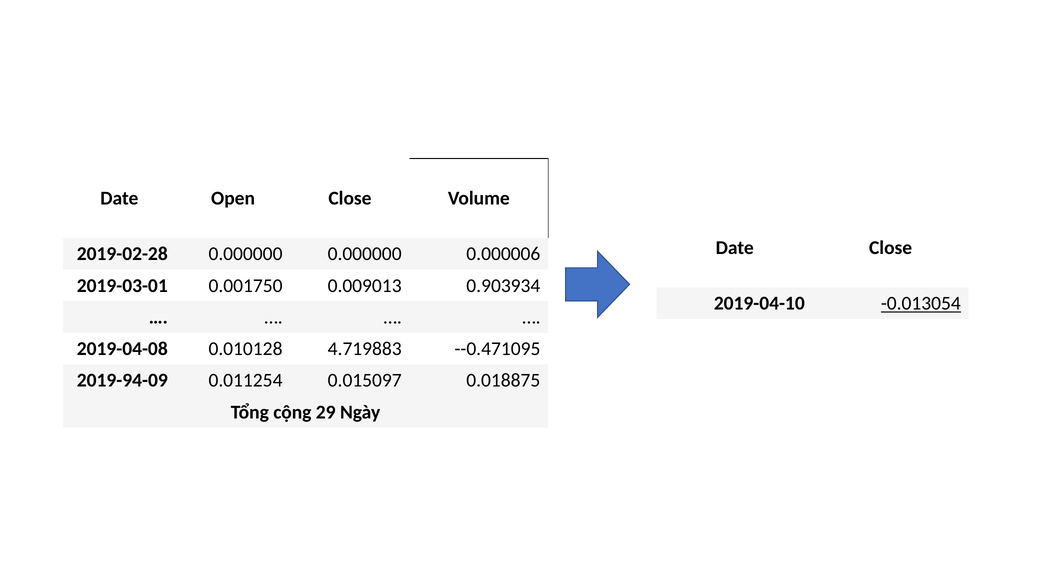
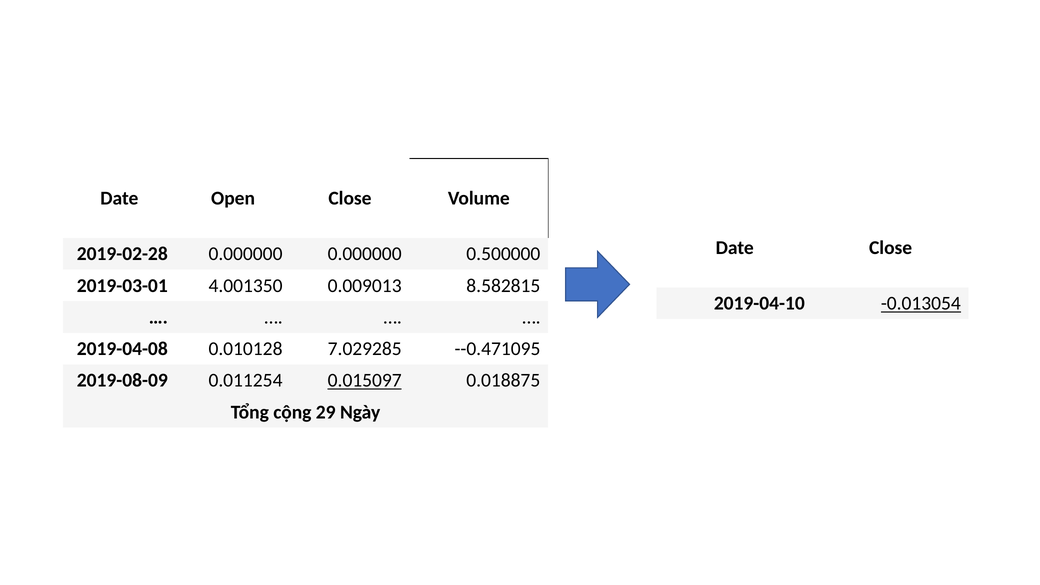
0.000006: 0.000006 -> 0.500000
0.001750: 0.001750 -> 4.001350
0.903934: 0.903934 -> 8.582815
4.719883: 4.719883 -> 7.029285
2019-94-09: 2019-94-09 -> 2019-08-09
0.015097 underline: none -> present
